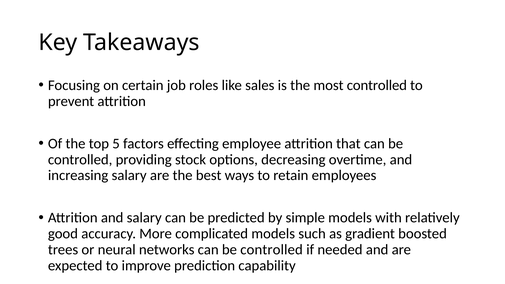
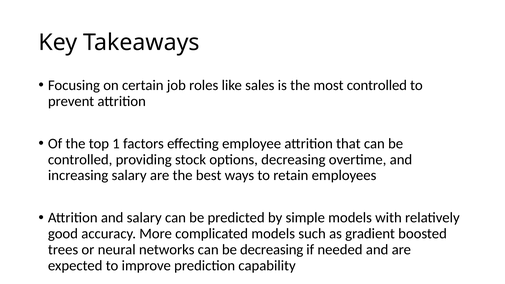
5: 5 -> 1
networks can be controlled: controlled -> decreasing
